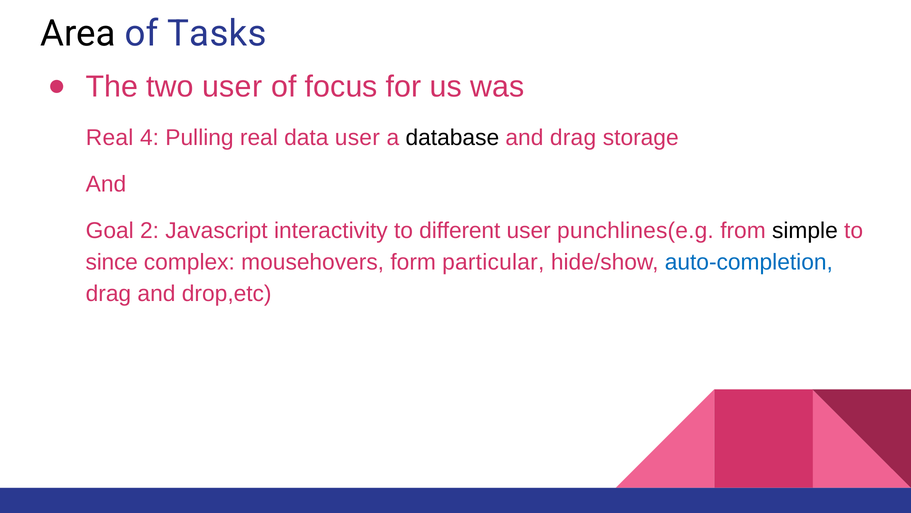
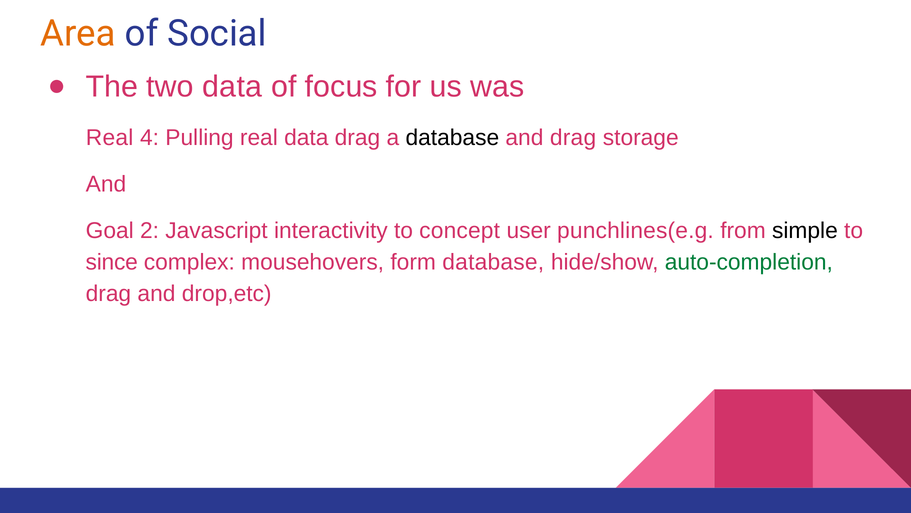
Area colour: black -> orange
Tasks: Tasks -> Social
two user: user -> data
data user: user -> drag
different: different -> concept
form particular: particular -> database
auto-completion colour: blue -> green
